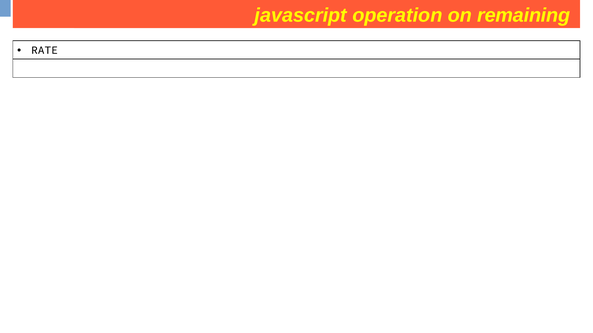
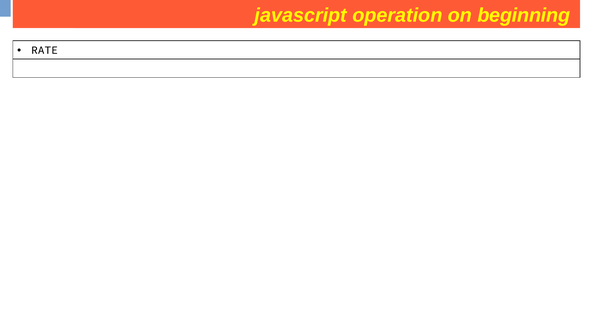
remaining: remaining -> beginning
